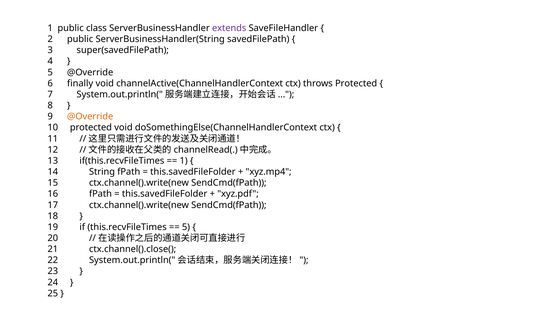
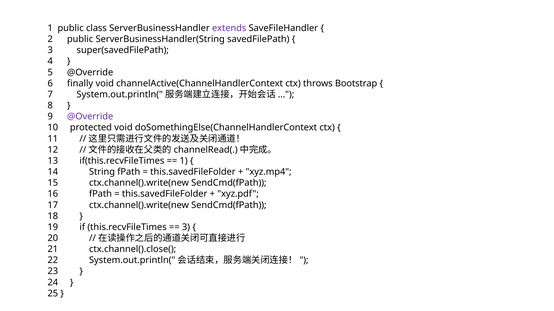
throws Protected: Protected -> Bootstrap
@Override at (90, 117) colour: orange -> purple
5 at (186, 228): 5 -> 3
